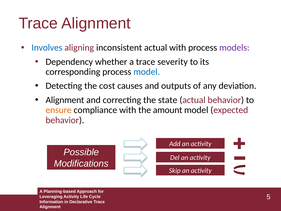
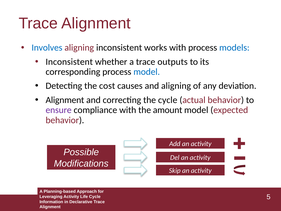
inconsistent actual: actual -> works
models colour: purple -> blue
Dependency at (69, 62): Dependency -> Inconsistent
severity: severity -> outputs
and outputs: outputs -> aligning
the state: state -> cycle
ensure colour: orange -> purple
